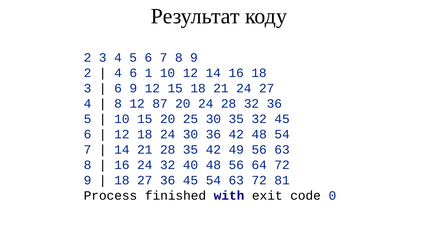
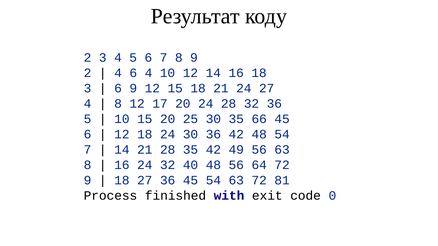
6 1: 1 -> 4
87: 87 -> 17
35 32: 32 -> 66
